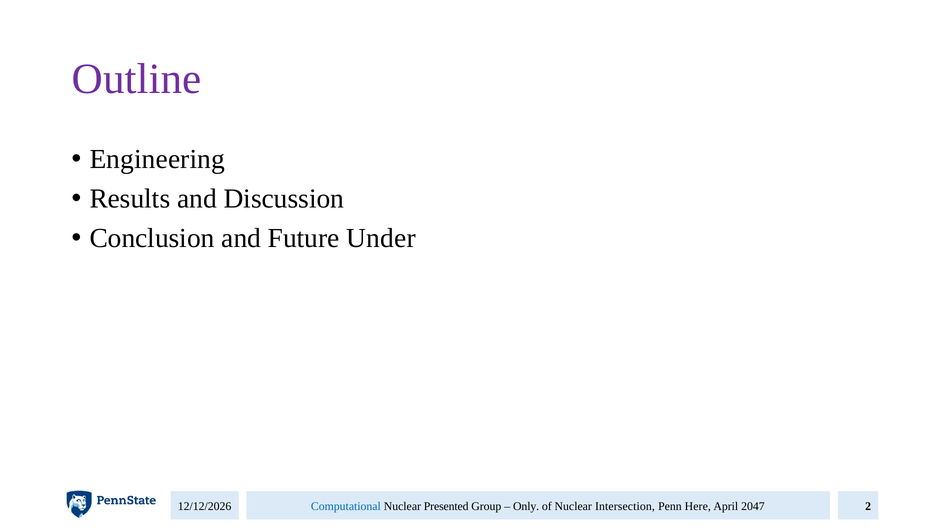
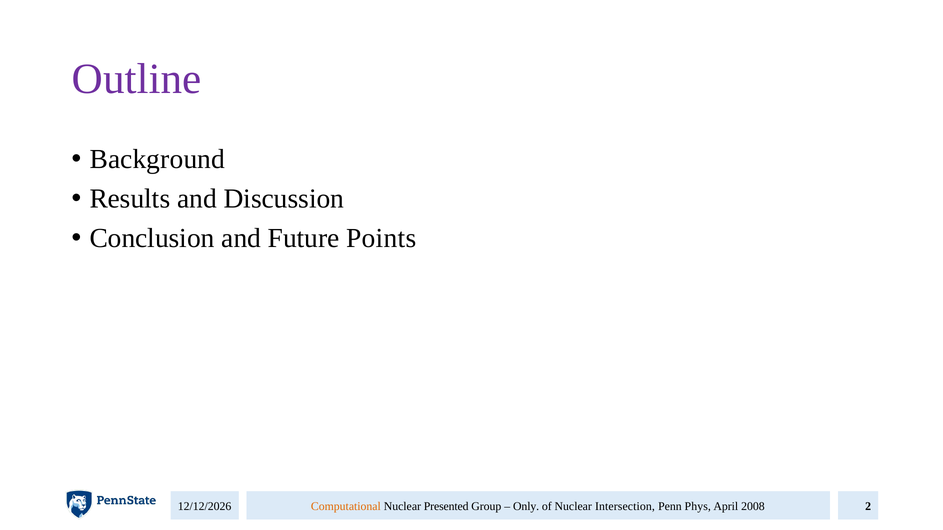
Engineering: Engineering -> Background
Under: Under -> Points
Computational colour: blue -> orange
Here: Here -> Phys
2047: 2047 -> 2008
